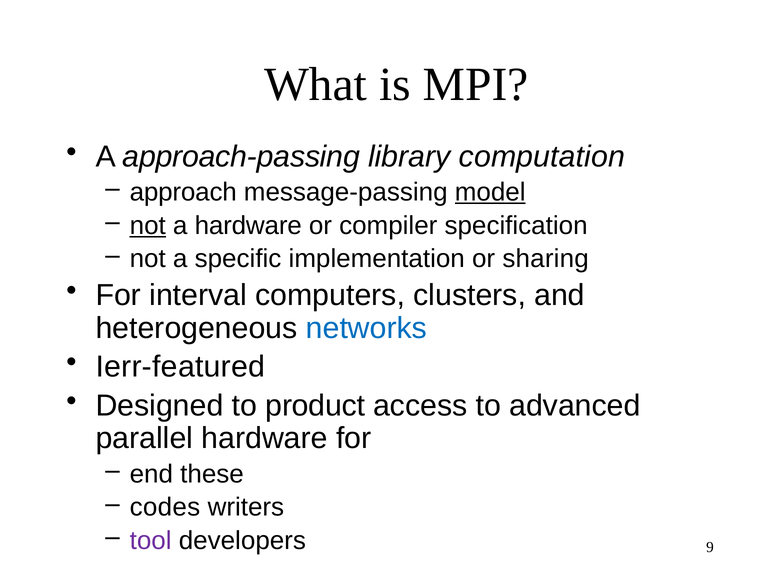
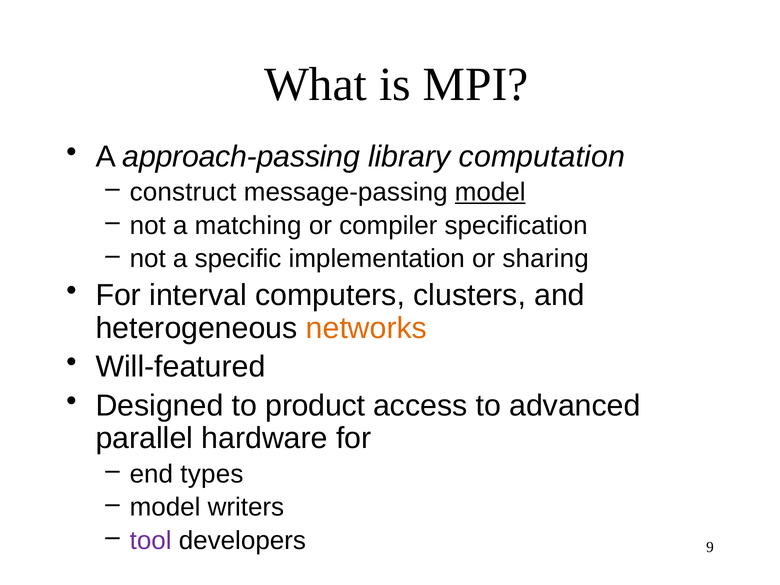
approach: approach -> construct
not at (148, 226) underline: present -> none
a hardware: hardware -> matching
networks colour: blue -> orange
Ierr-featured: Ierr-featured -> Will-featured
these: these -> types
codes at (165, 507): codes -> model
